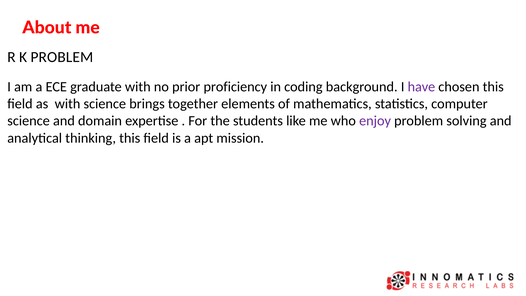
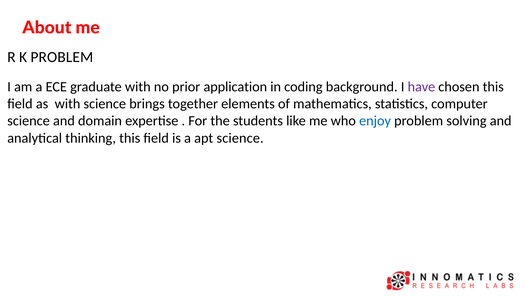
proficiency: proficiency -> application
enjoy colour: purple -> blue
apt mission: mission -> science
